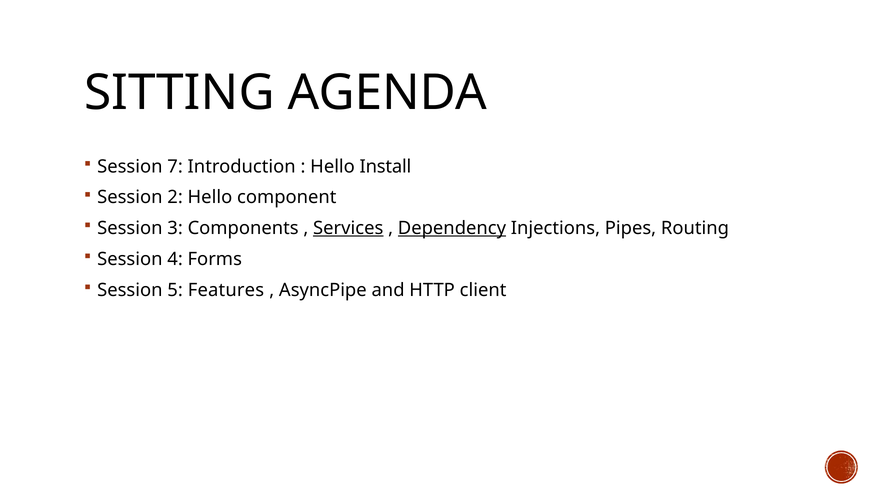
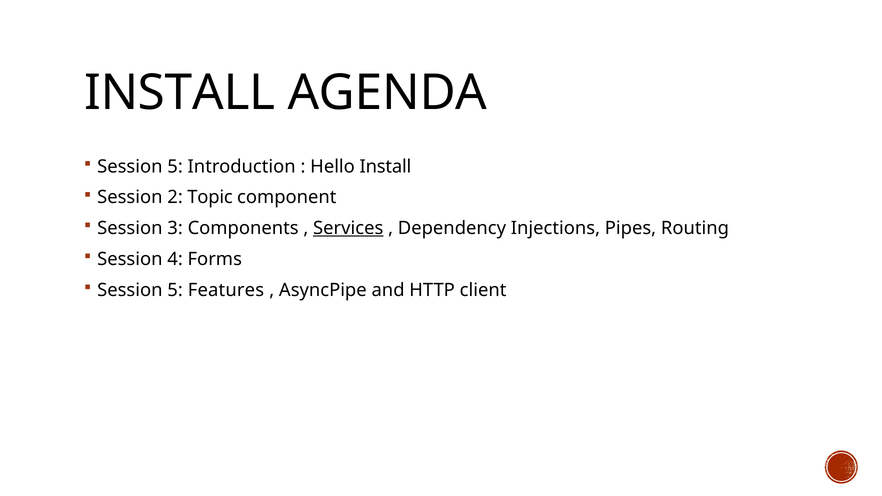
SITTING at (179, 93): SITTING -> INSTALL
7 at (175, 167): 7 -> 5
2 Hello: Hello -> Topic
Dependency underline: present -> none
